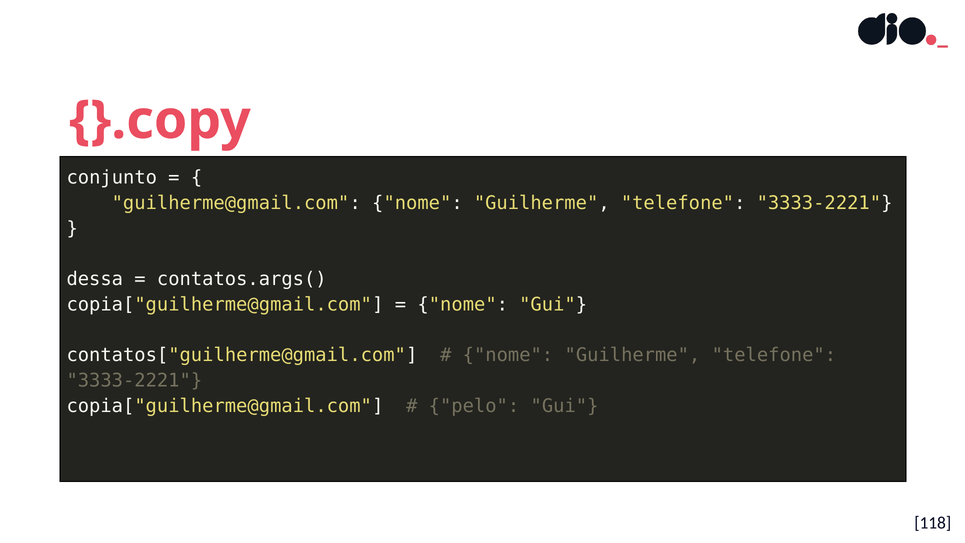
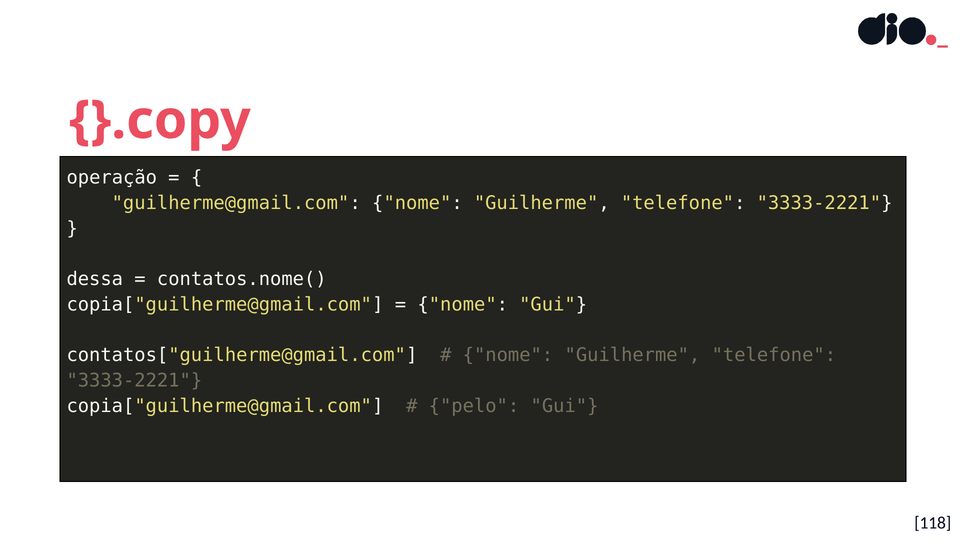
conjunto: conjunto -> operação
contatos.args(: contatos.args( -> contatos.nome(
